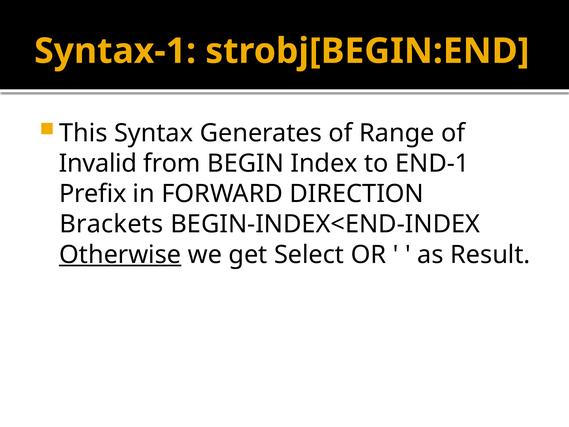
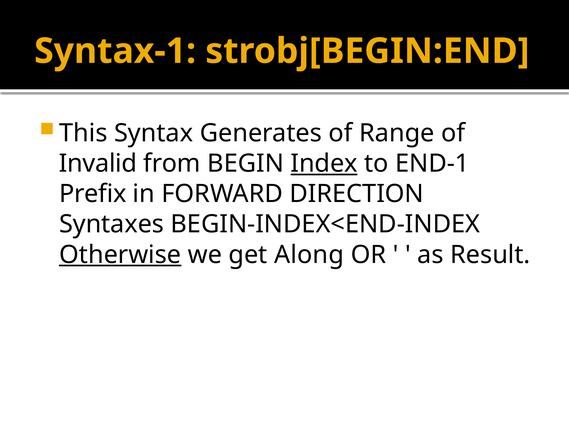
Index underline: none -> present
Brackets: Brackets -> Syntaxes
Select: Select -> Along
